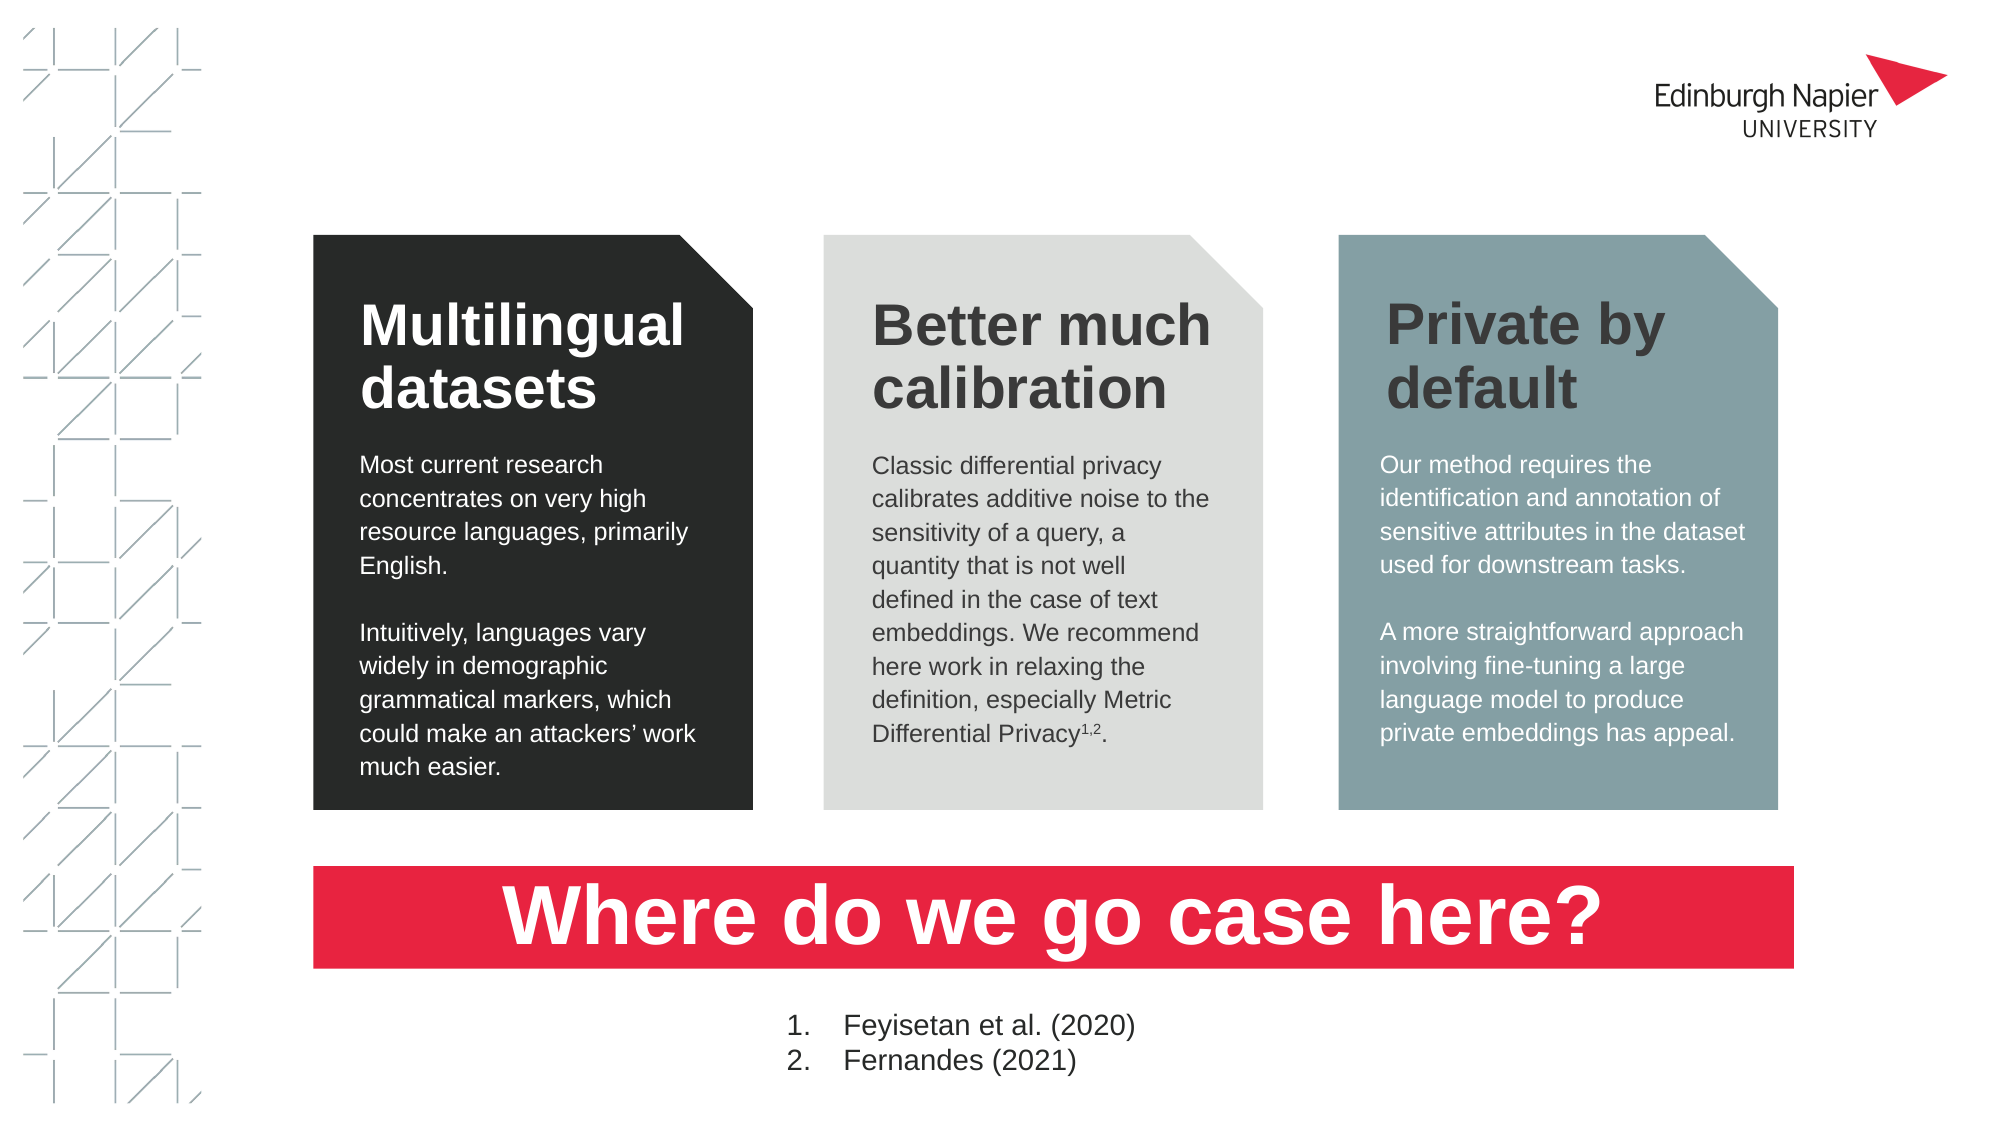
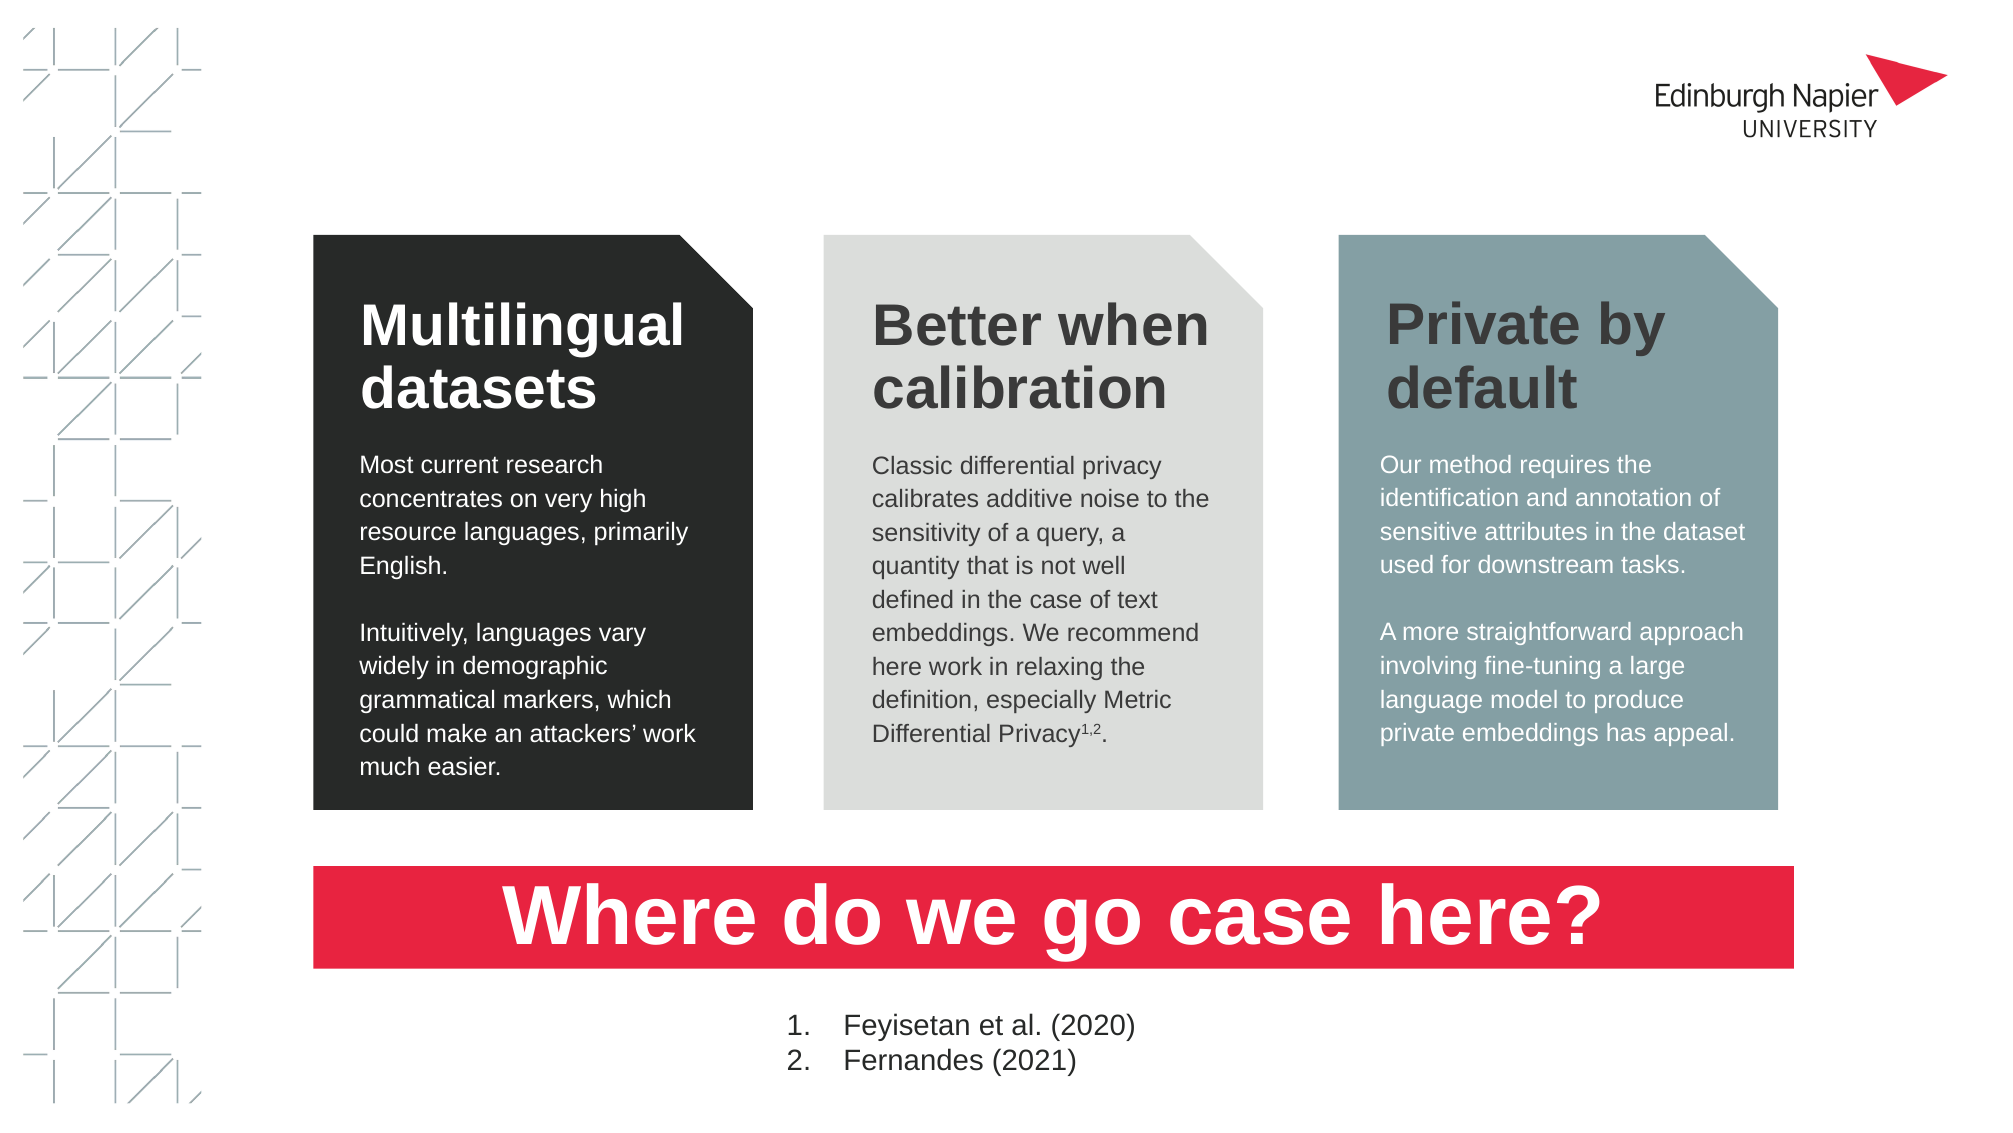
Better much: much -> when
